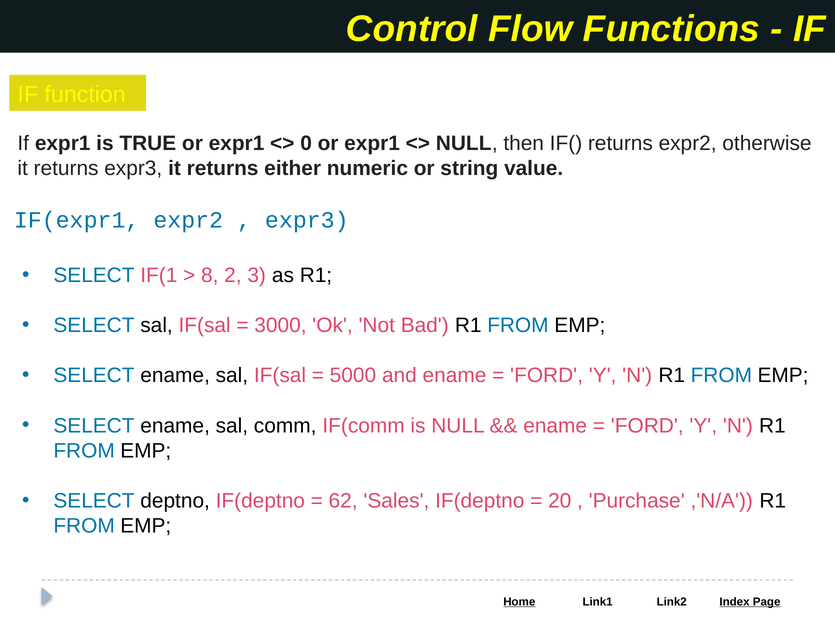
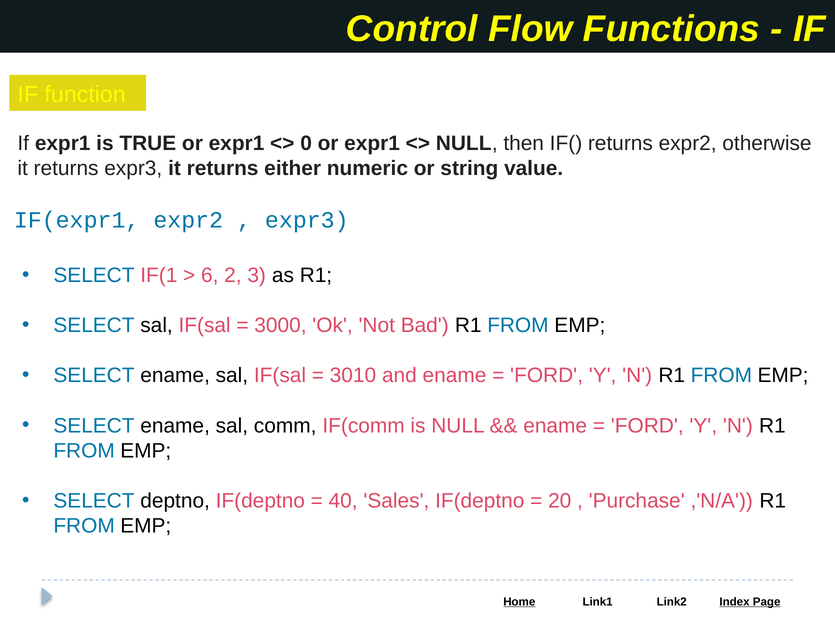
8: 8 -> 6
5000: 5000 -> 3010
62: 62 -> 40
